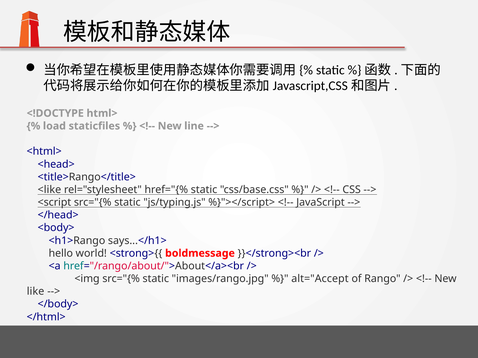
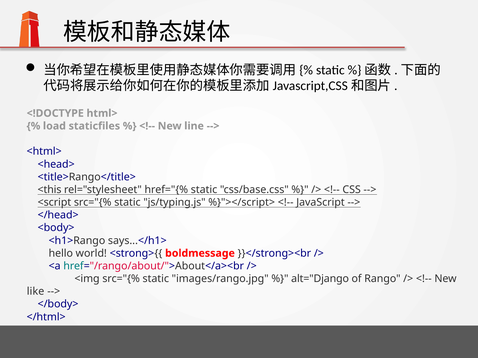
<like: <like -> <this
alt="Accept: alt="Accept -> alt="Django
